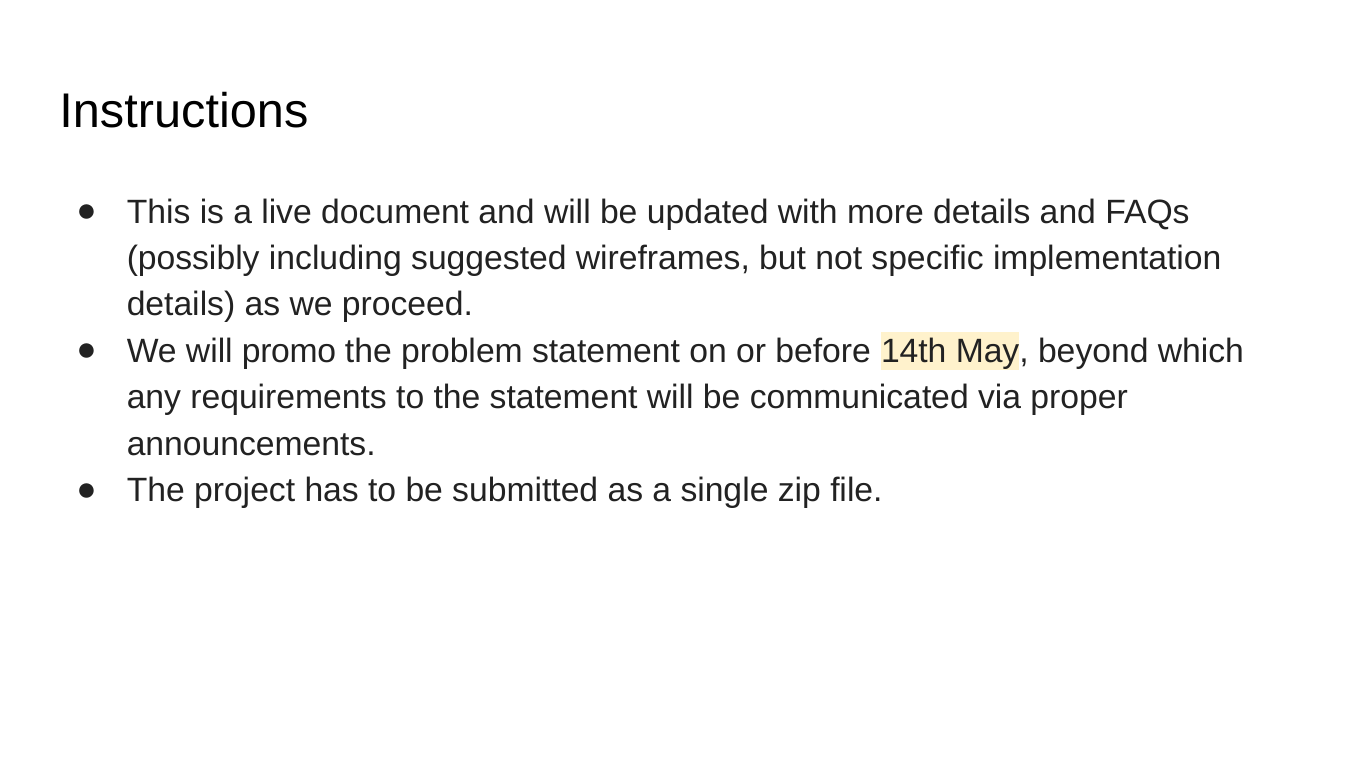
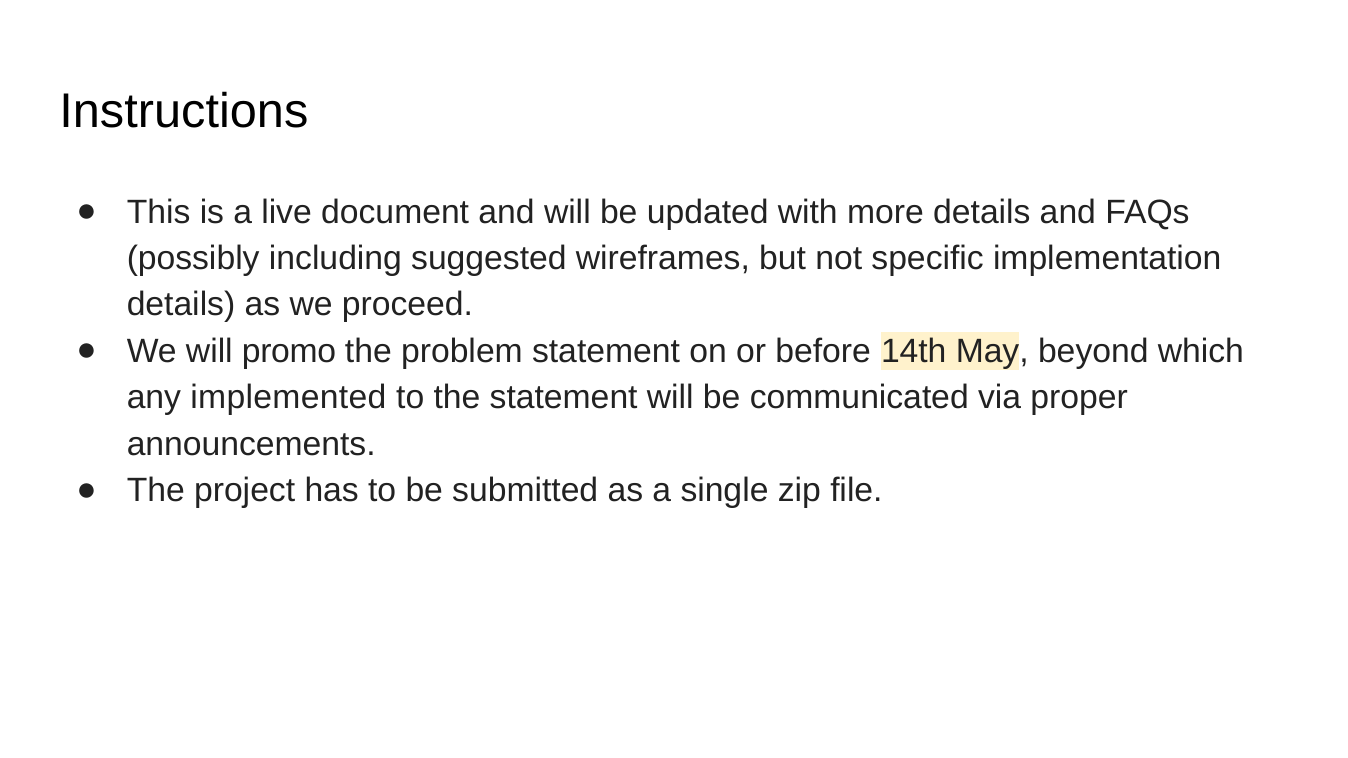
requirements: requirements -> implemented
